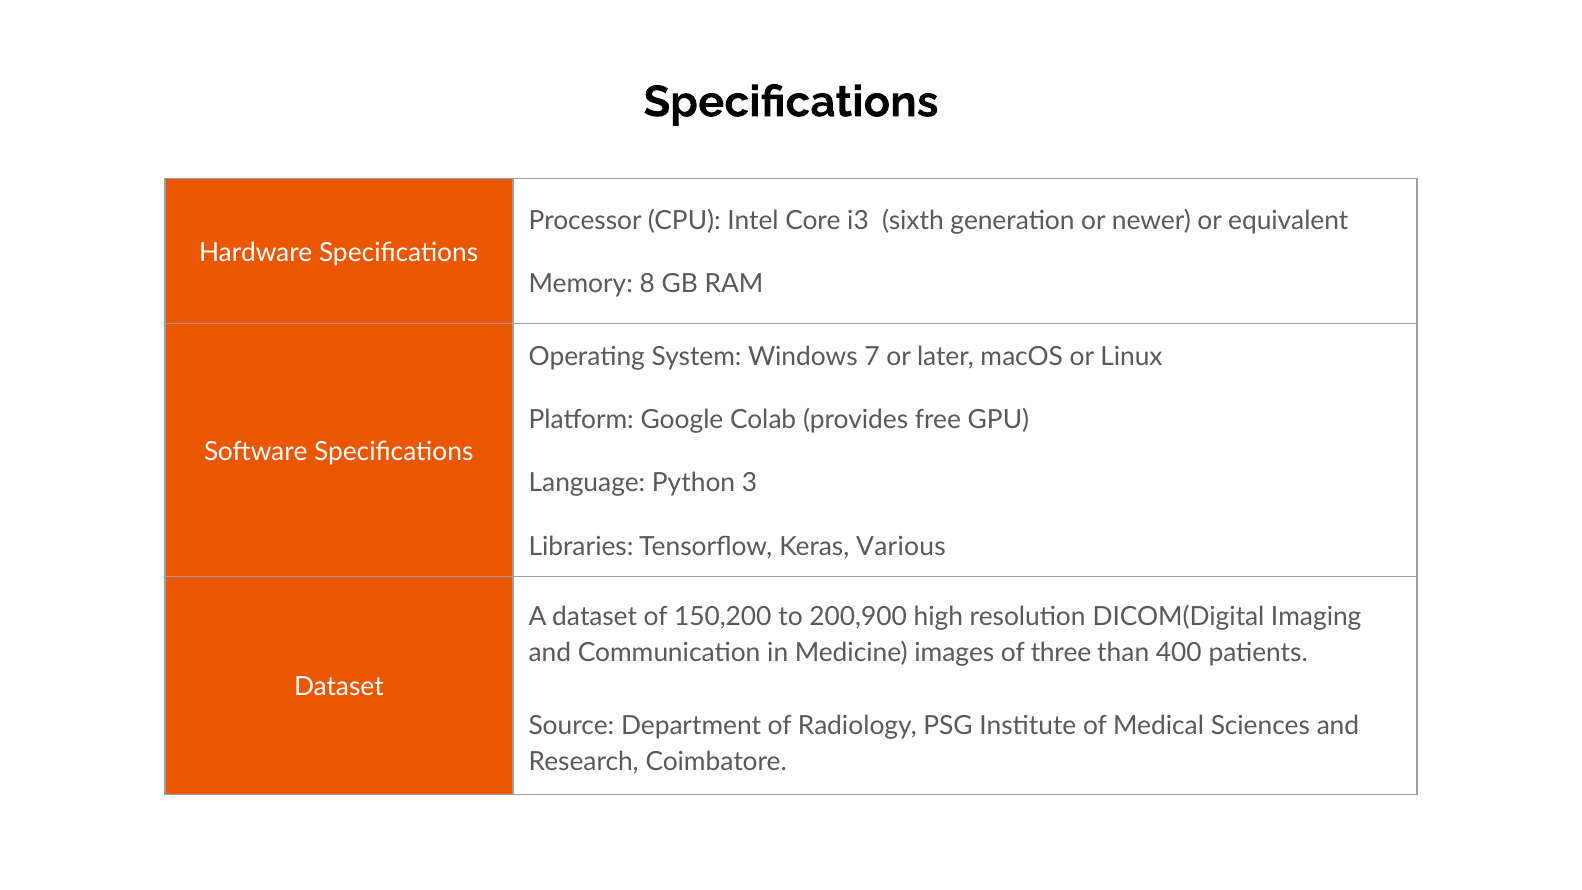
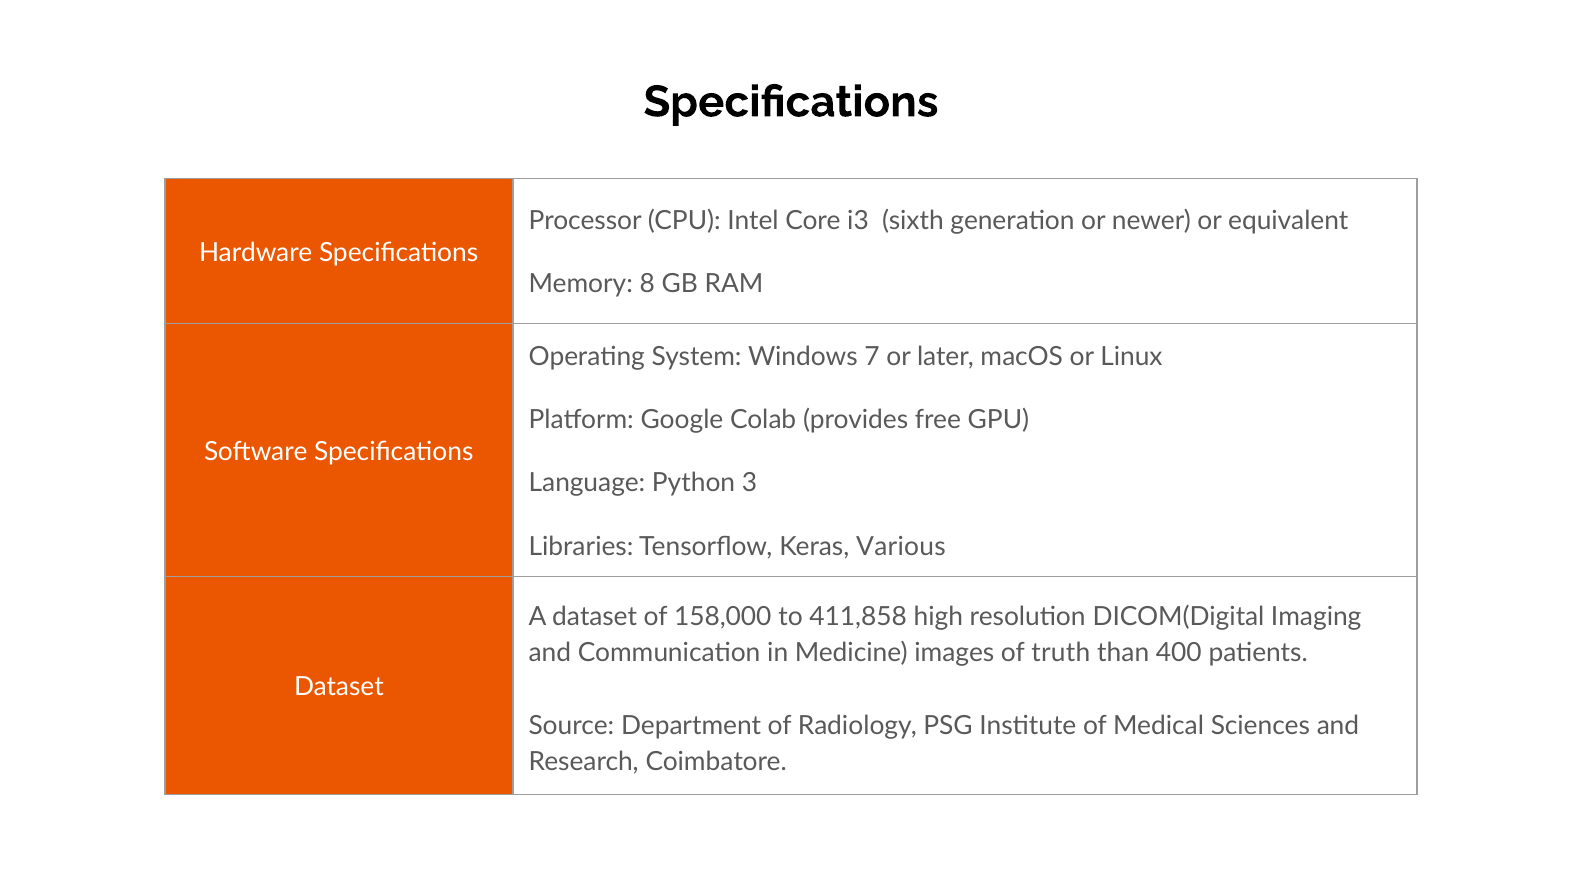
150,200: 150,200 -> 158,000
200,900: 200,900 -> 411,858
three: three -> truth
